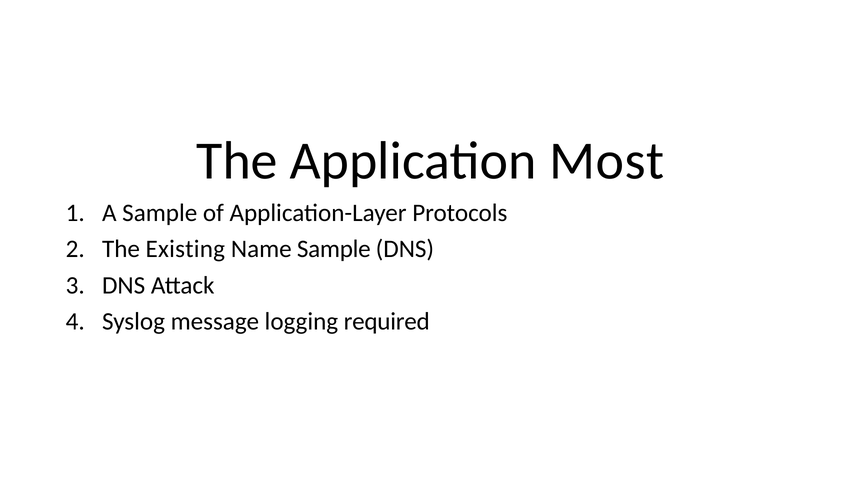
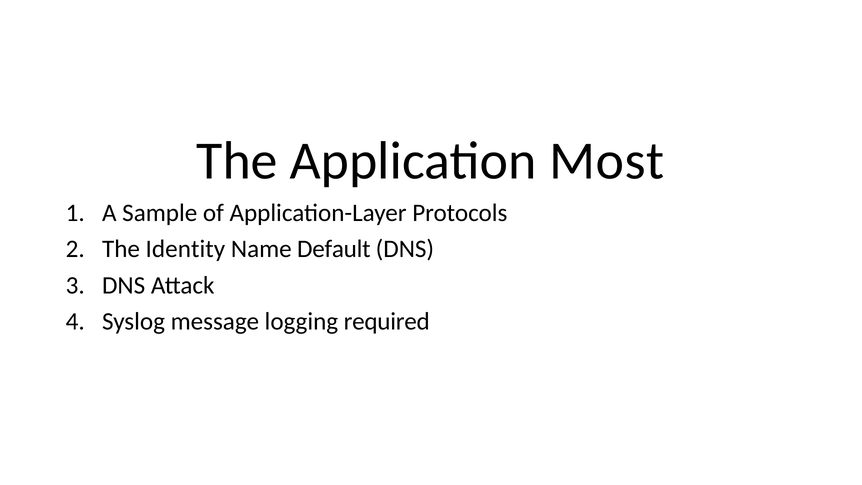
Existing: Existing -> Identity
Name Sample: Sample -> Default
